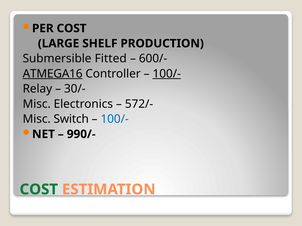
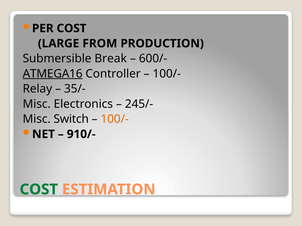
SHELF: SHELF -> FROM
Fitted: Fitted -> Break
100/- at (167, 74) underline: present -> none
30/-: 30/- -> 35/-
572/-: 572/- -> 245/-
100/- at (115, 119) colour: blue -> orange
990/-: 990/- -> 910/-
